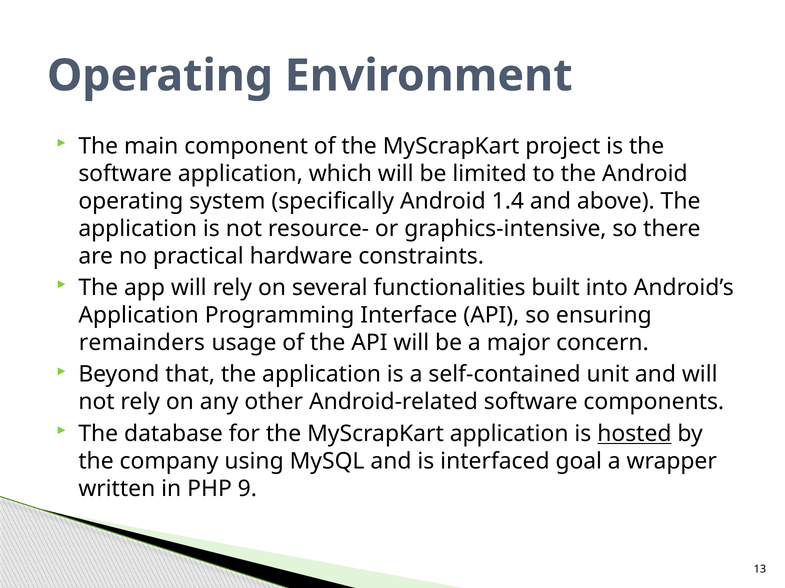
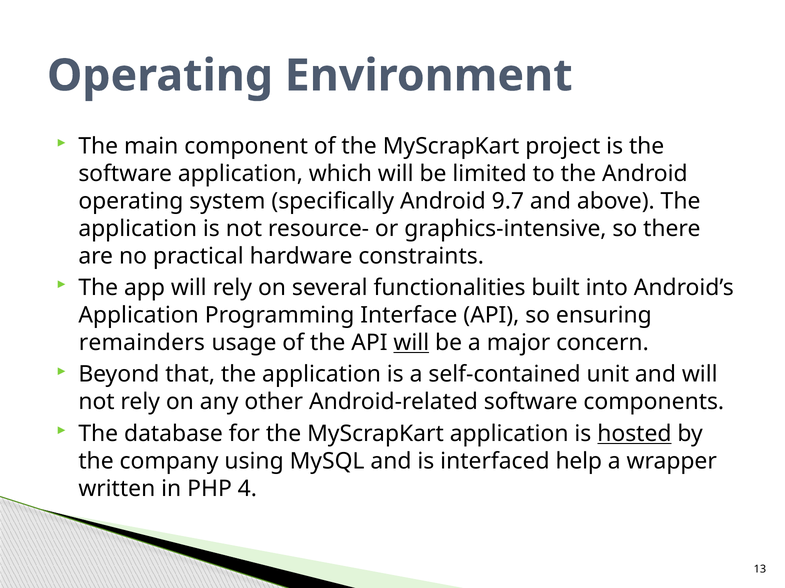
1.4: 1.4 -> 9.7
will at (411, 343) underline: none -> present
goal: goal -> help
9: 9 -> 4
